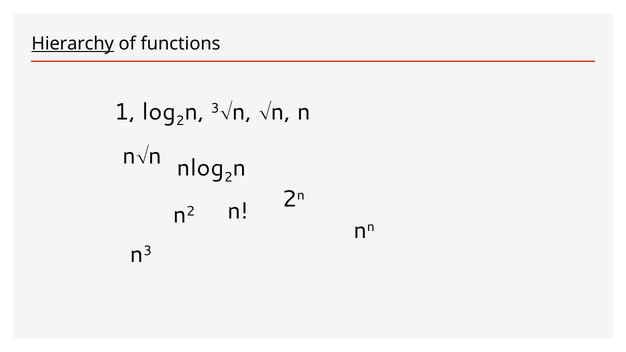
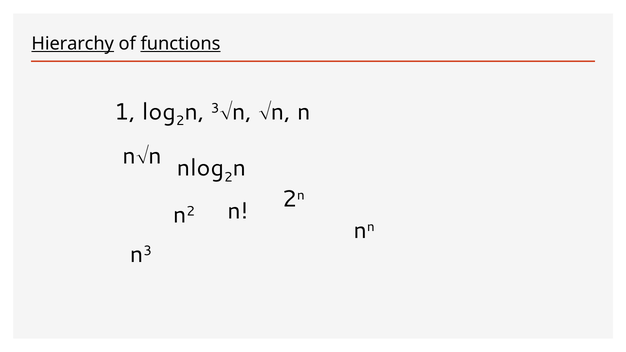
functions underline: none -> present
